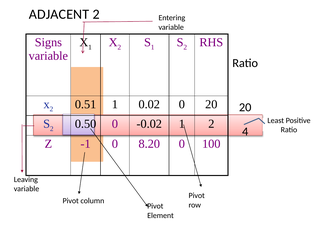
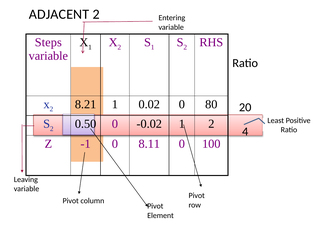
Signs: Signs -> Steps
0.51: 0.51 -> 8.21
0 20: 20 -> 80
8.20: 8.20 -> 8.11
